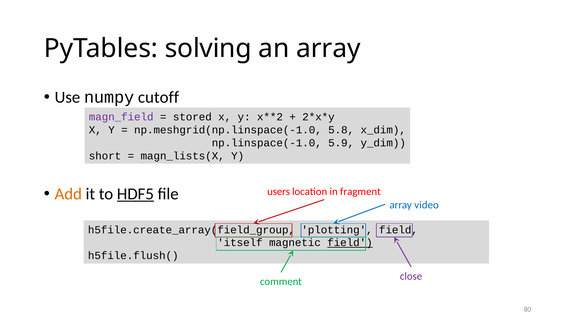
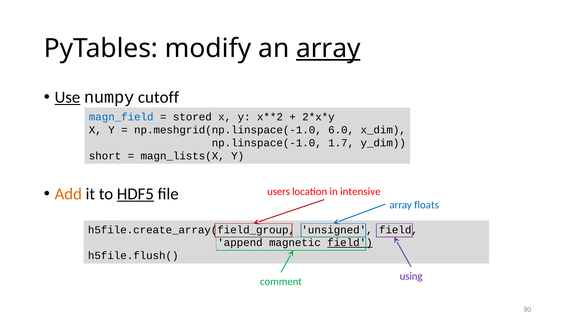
solving: solving -> modify
array at (328, 48) underline: none -> present
Use underline: none -> present
magn_field colour: purple -> blue
5.8: 5.8 -> 6.0
5.9: 5.9 -> 1.7
fragment: fragment -> intensive
video: video -> floats
plotting: plotting -> unsigned
itself: itself -> append
close: close -> using
